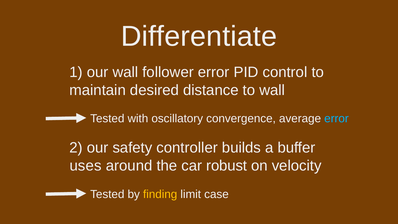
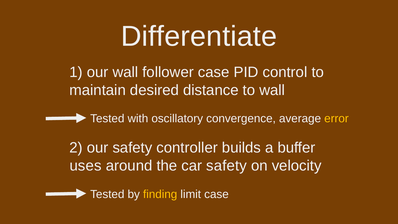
follower error: error -> case
error at (336, 119) colour: light blue -> yellow
car robust: robust -> safety
